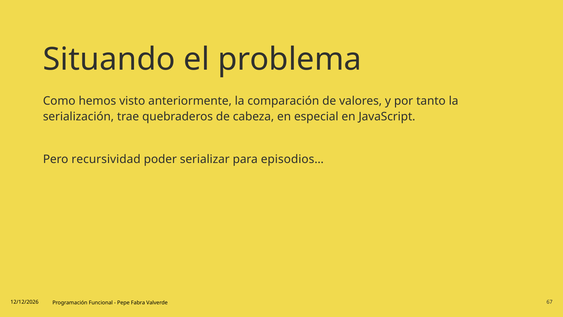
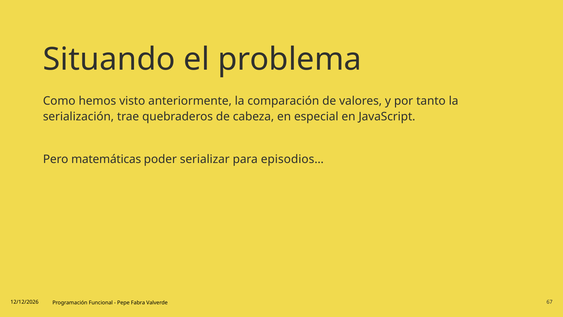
recursividad: recursividad -> matemáticas
